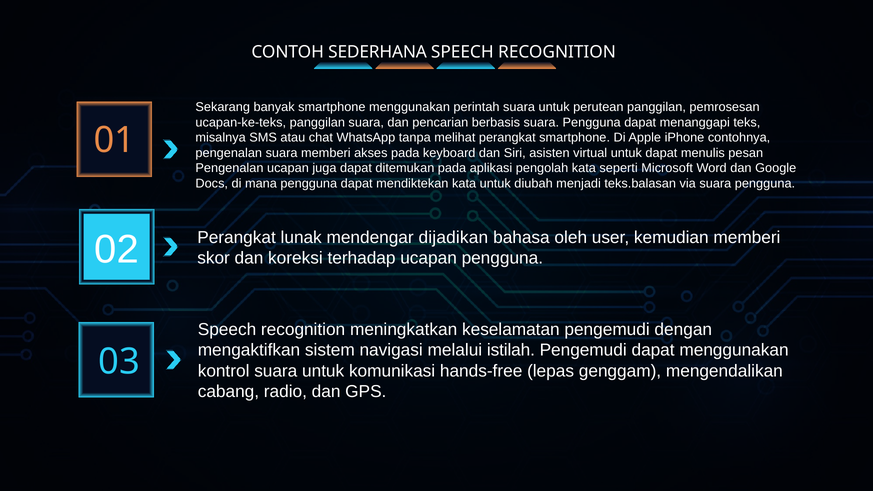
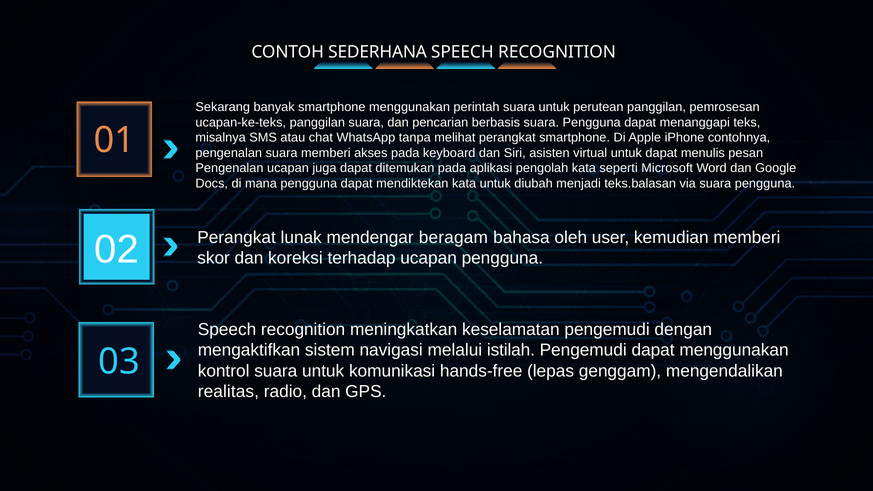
dijadikan: dijadikan -> beragam
cabang: cabang -> realitas
